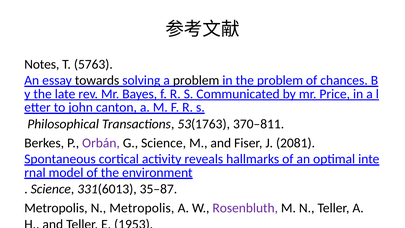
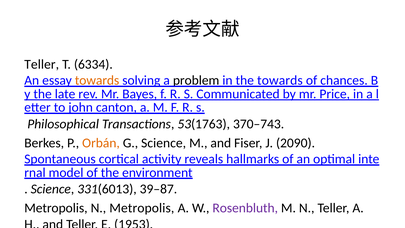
Notes at (42, 64): Notes -> Teller
5763: 5763 -> 6334
towards at (97, 80) colour: black -> orange
the problem: problem -> towards
370–811: 370–811 -> 370–743
Orbán colour: purple -> orange
2081: 2081 -> 2090
35–87: 35–87 -> 39–87
